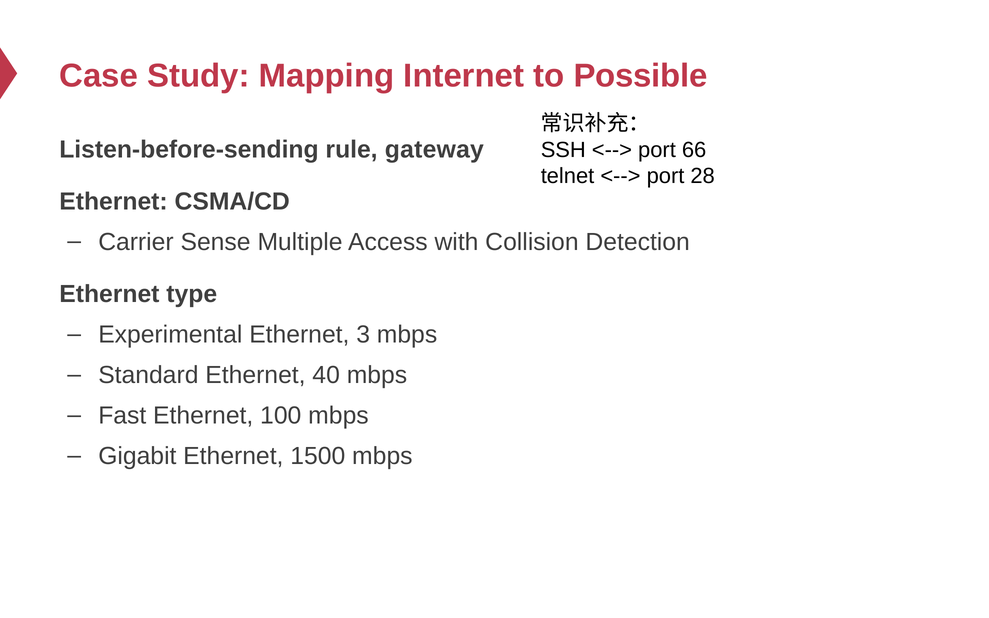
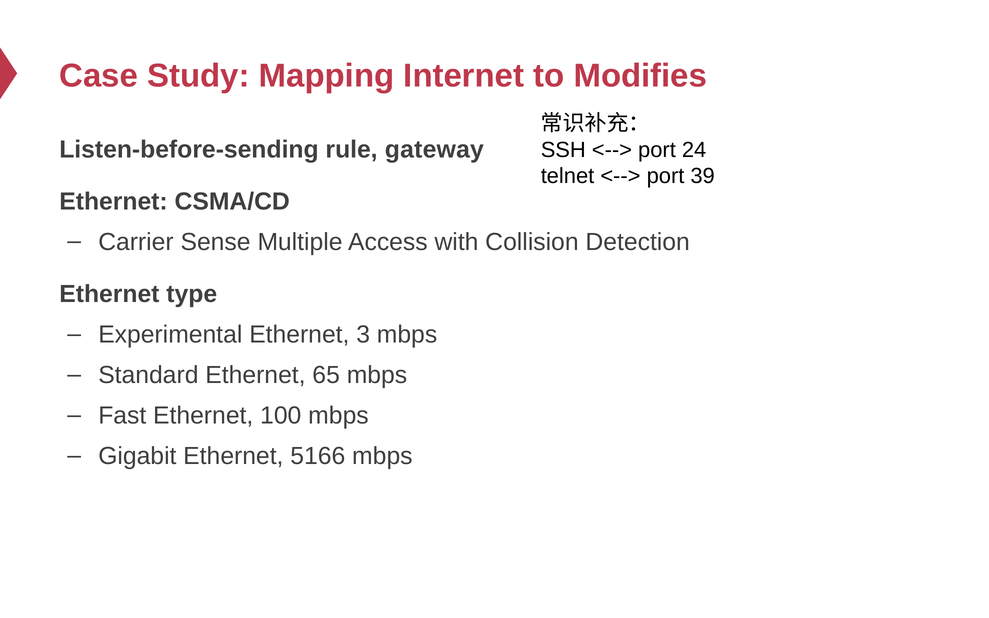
Possible: Possible -> Modifies
66: 66 -> 24
28: 28 -> 39
40: 40 -> 65
1500: 1500 -> 5166
